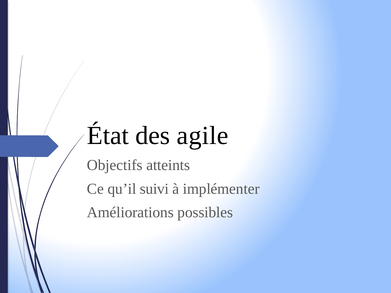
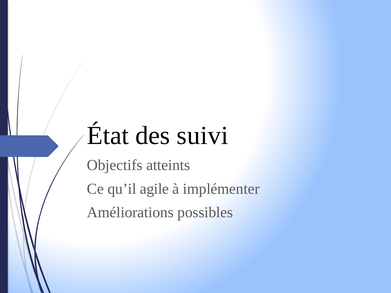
agile: agile -> suivi
suivi: suivi -> agile
